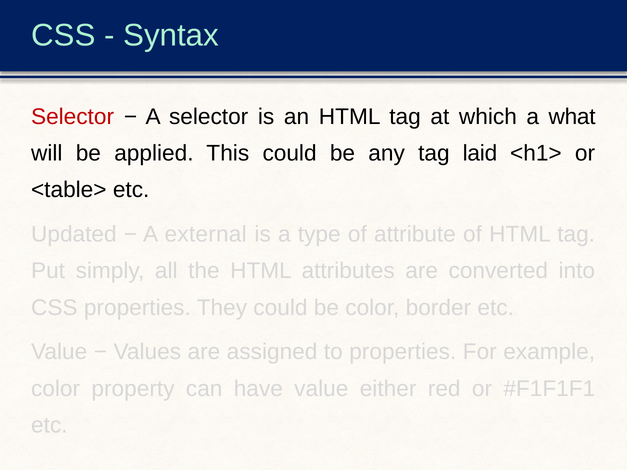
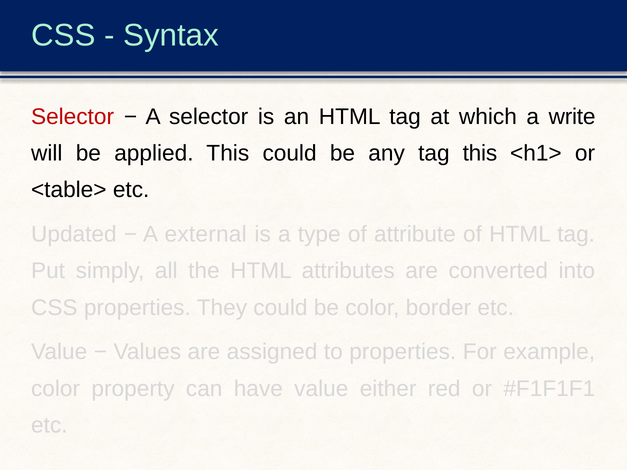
what: what -> write
tag laid: laid -> this
